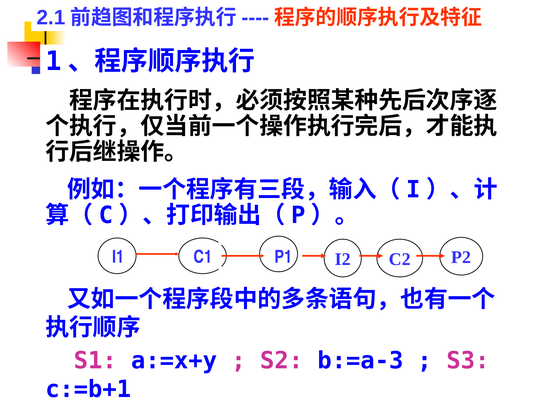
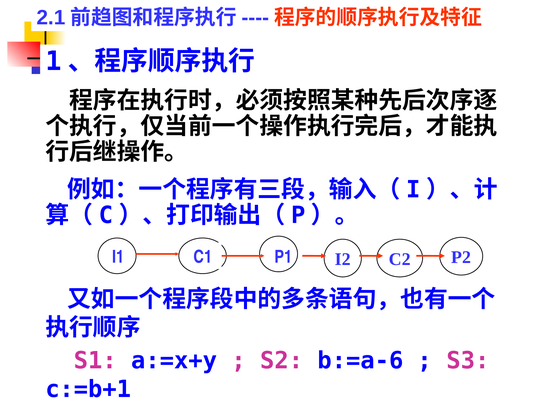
b:=a-3: b:=a-3 -> b:=a-6
